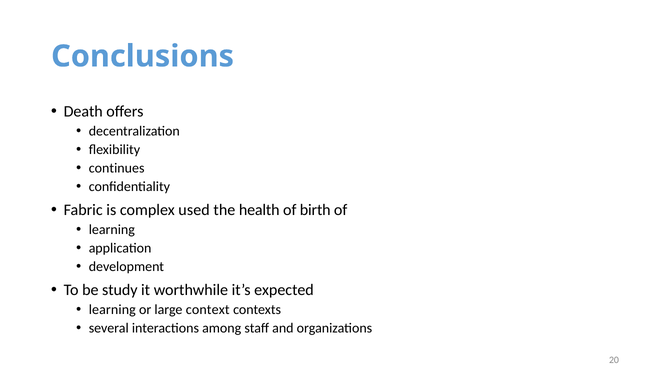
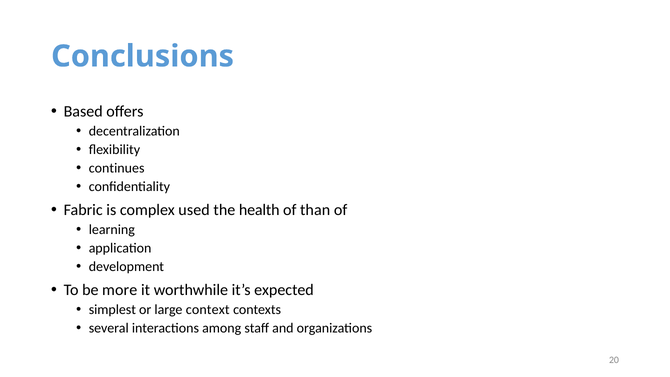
Death: Death -> Based
birth: birth -> than
study: study -> more
learning at (112, 310): learning -> simplest
